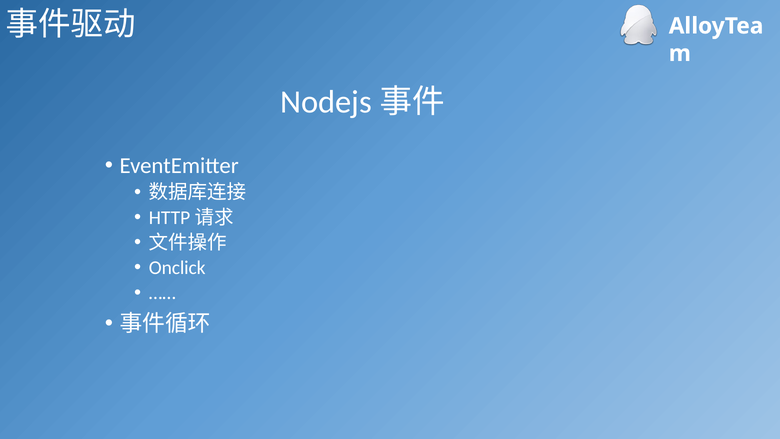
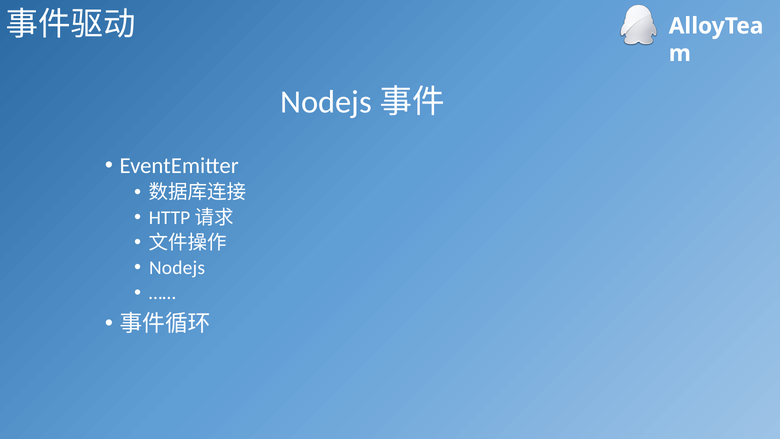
Onclick: Onclick -> Nodejs
